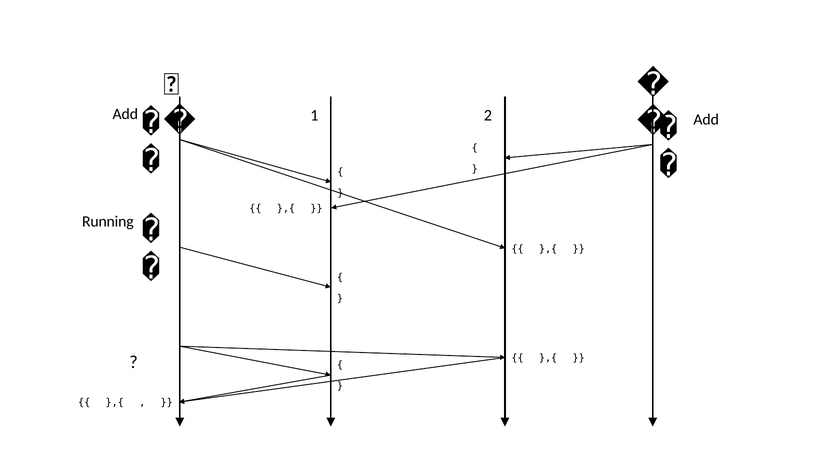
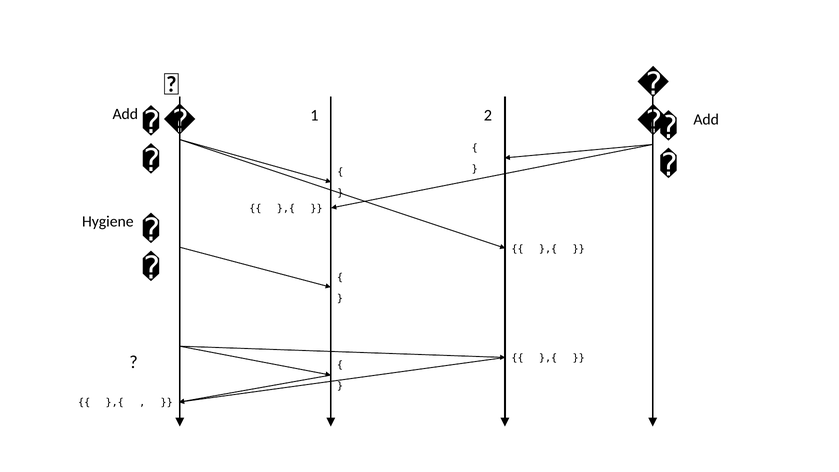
Running: Running -> Hygiene
